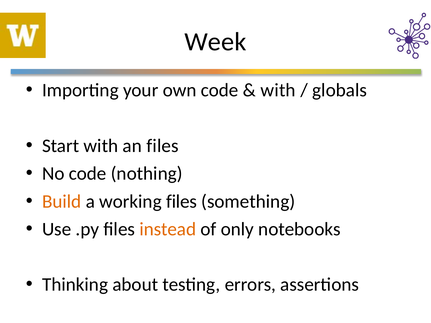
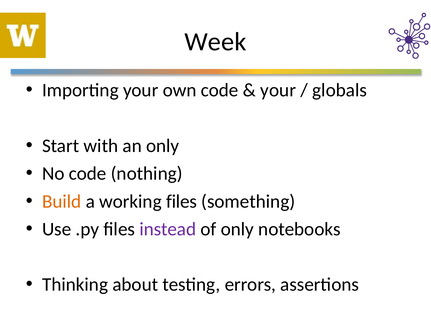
with at (278, 90): with -> your
an files: files -> only
instead colour: orange -> purple
